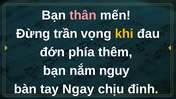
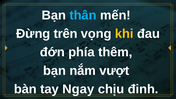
thân colour: pink -> light blue
trần: trần -> trên
nguy: nguy -> vượt
